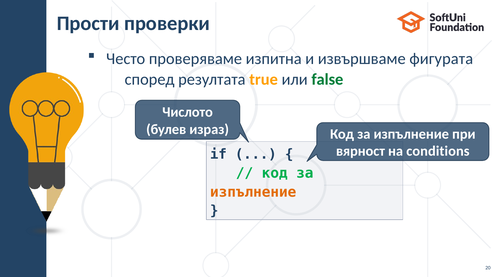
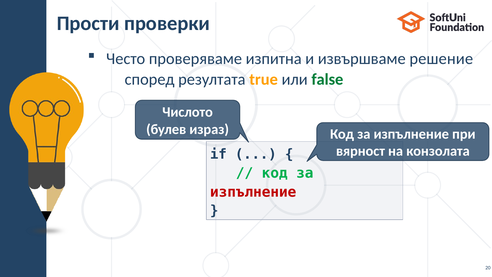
фигурата: фигурата -> решение
conditions: conditions -> конзолата
изпълнение at (253, 192) colour: orange -> red
